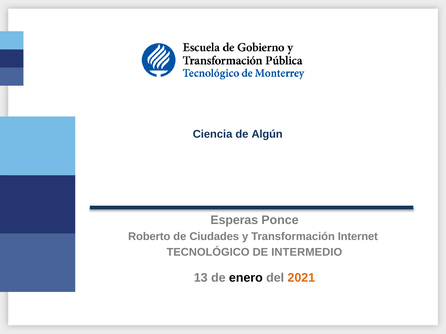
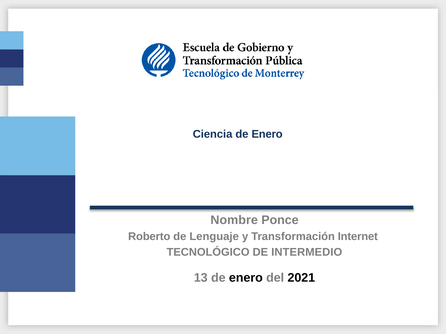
Ciencia de Algún: Algún -> Enero
Esperas: Esperas -> Nombre
Ciudades: Ciudades -> Lenguaje
2021 colour: orange -> black
